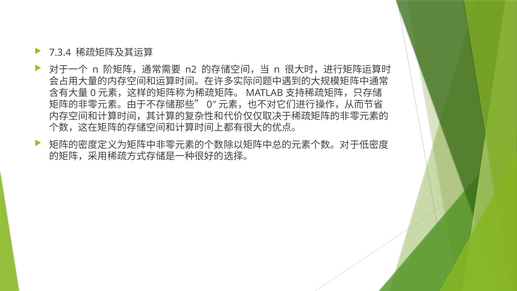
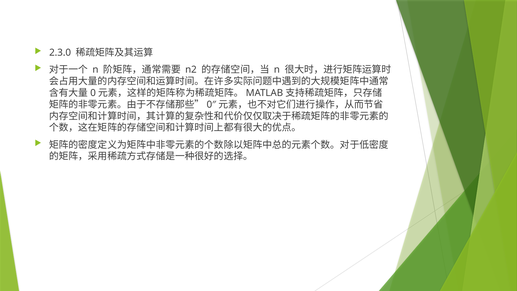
7.3.4: 7.3.4 -> 2.3.0
